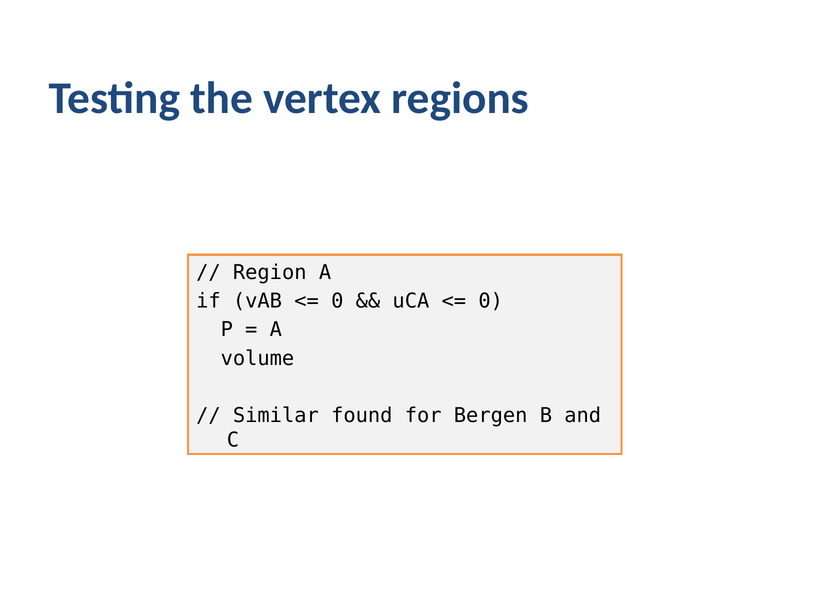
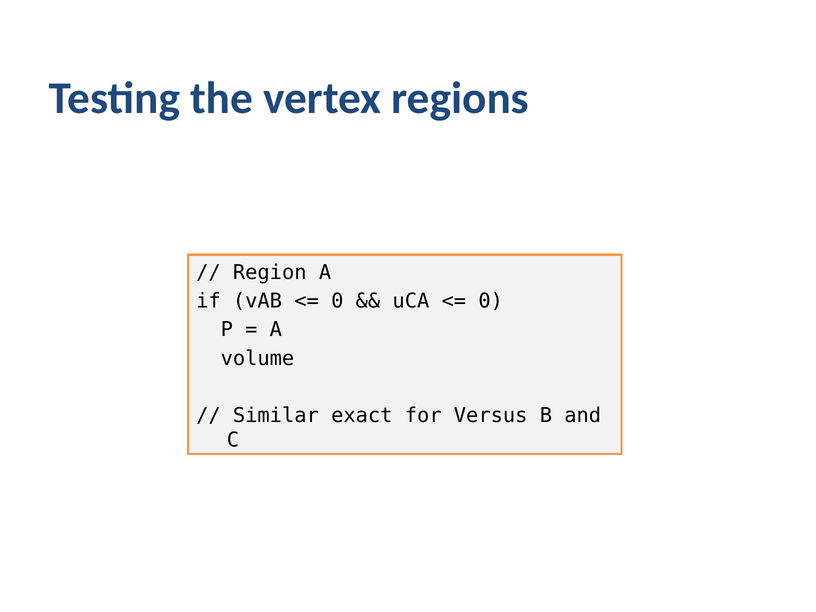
found: found -> exact
Bergen: Bergen -> Versus
